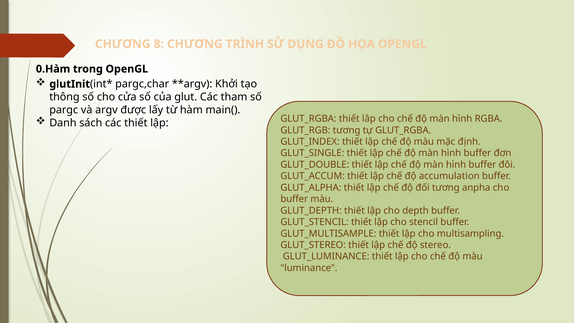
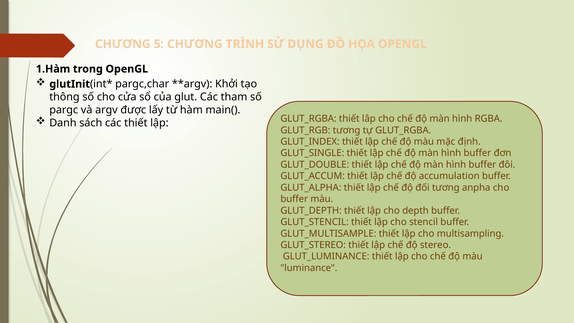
8: 8 -> 5
0.Hàm: 0.Hàm -> 1.Hàm
